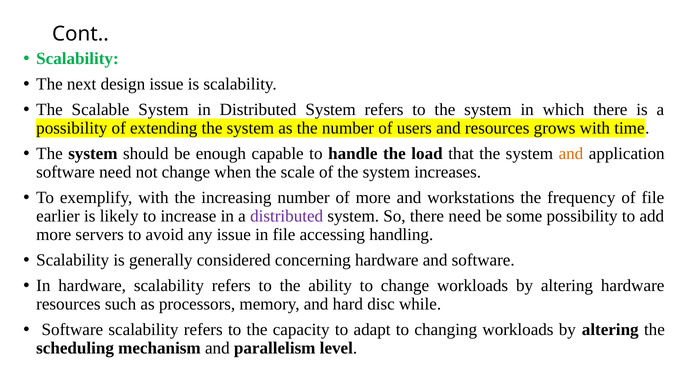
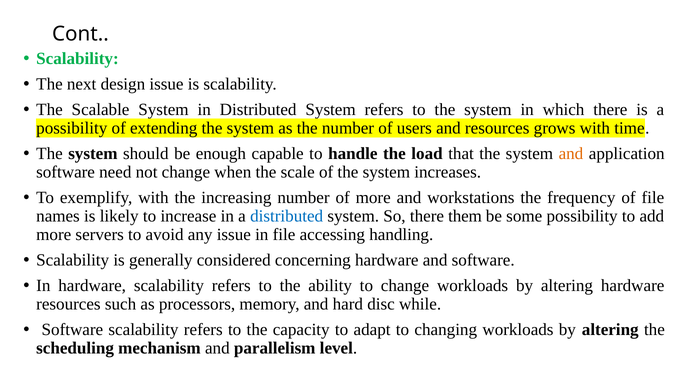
earlier: earlier -> names
distributed at (287, 216) colour: purple -> blue
there need: need -> them
